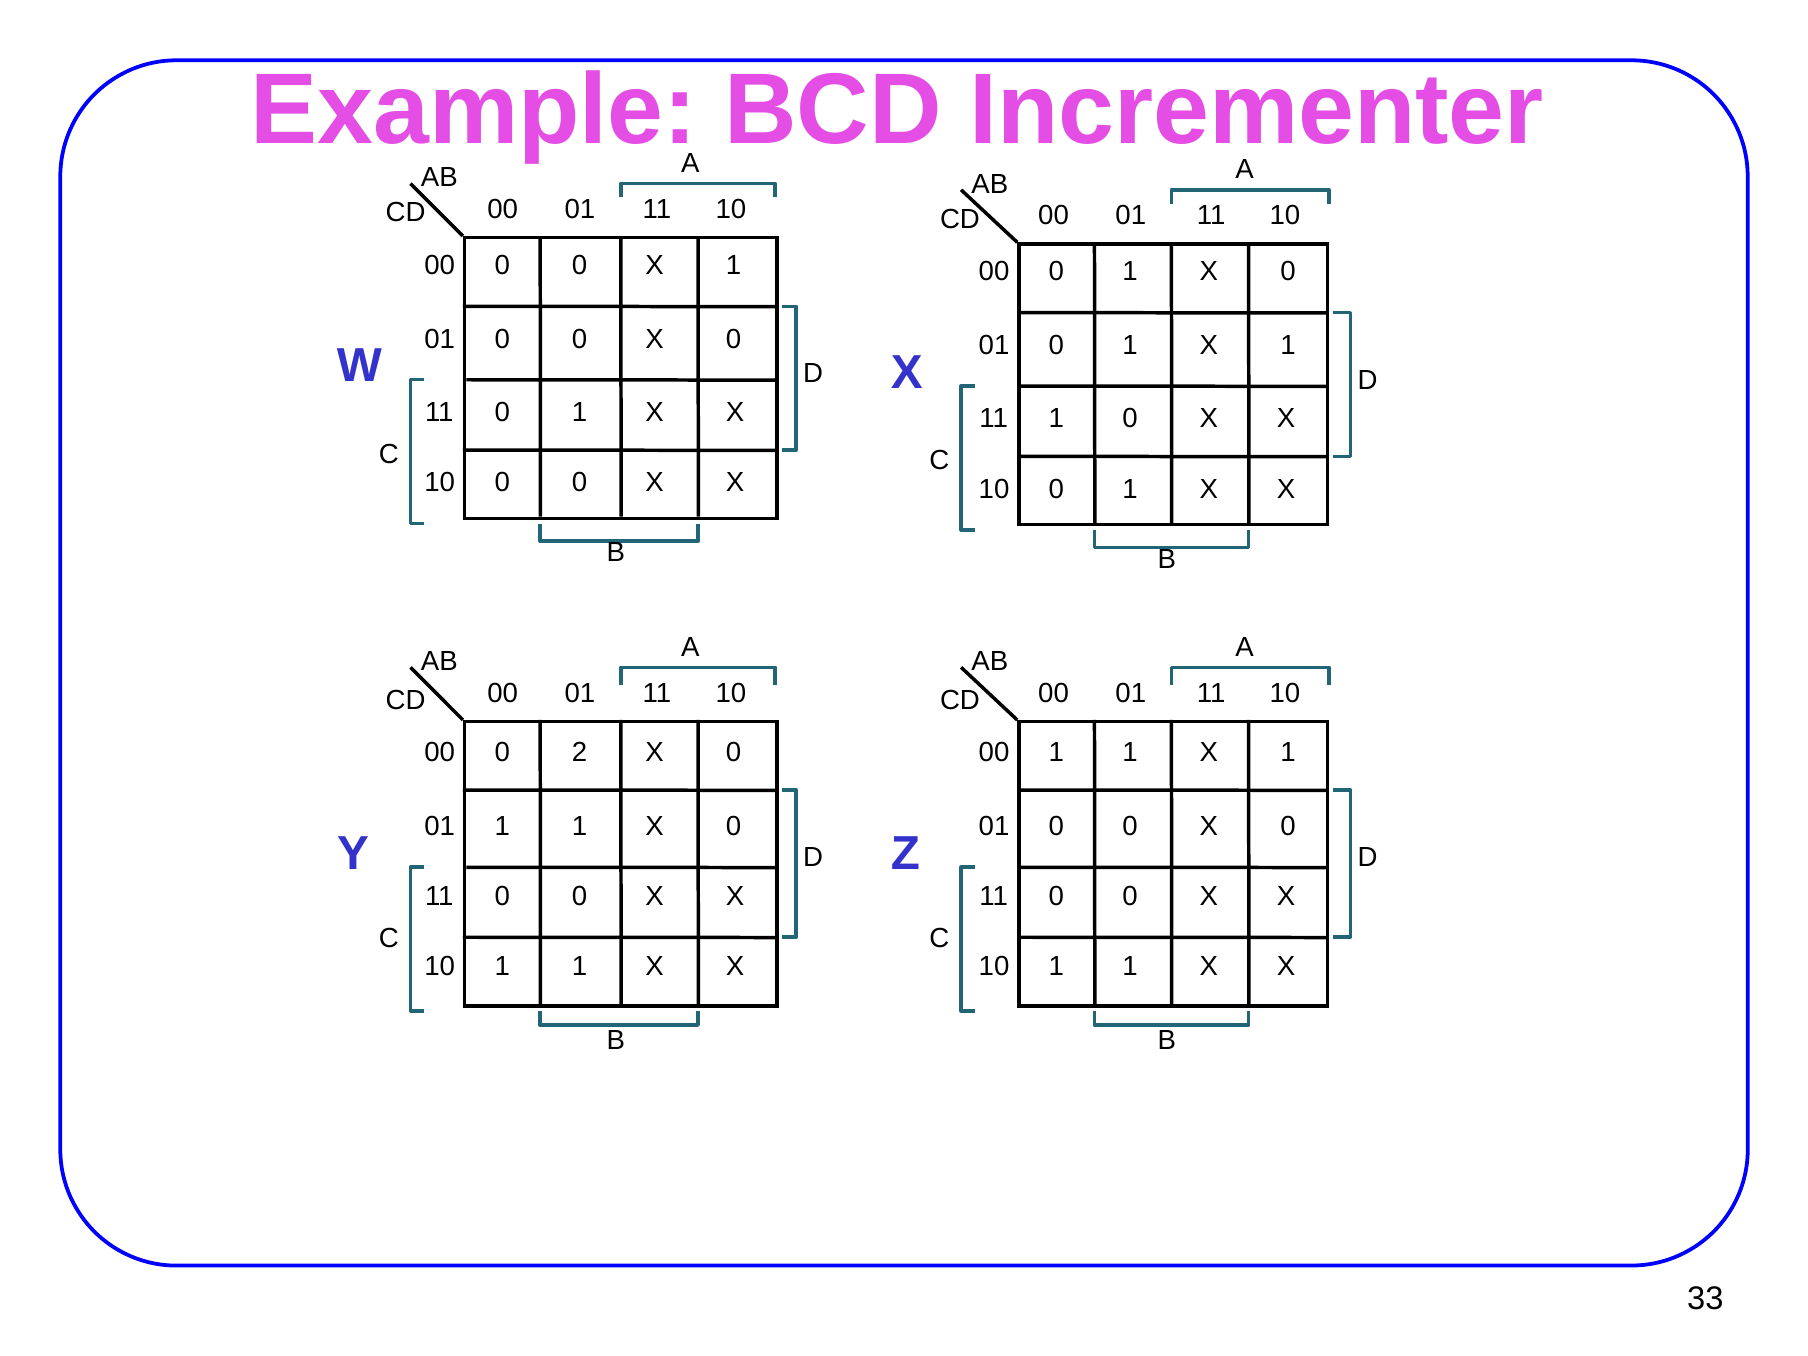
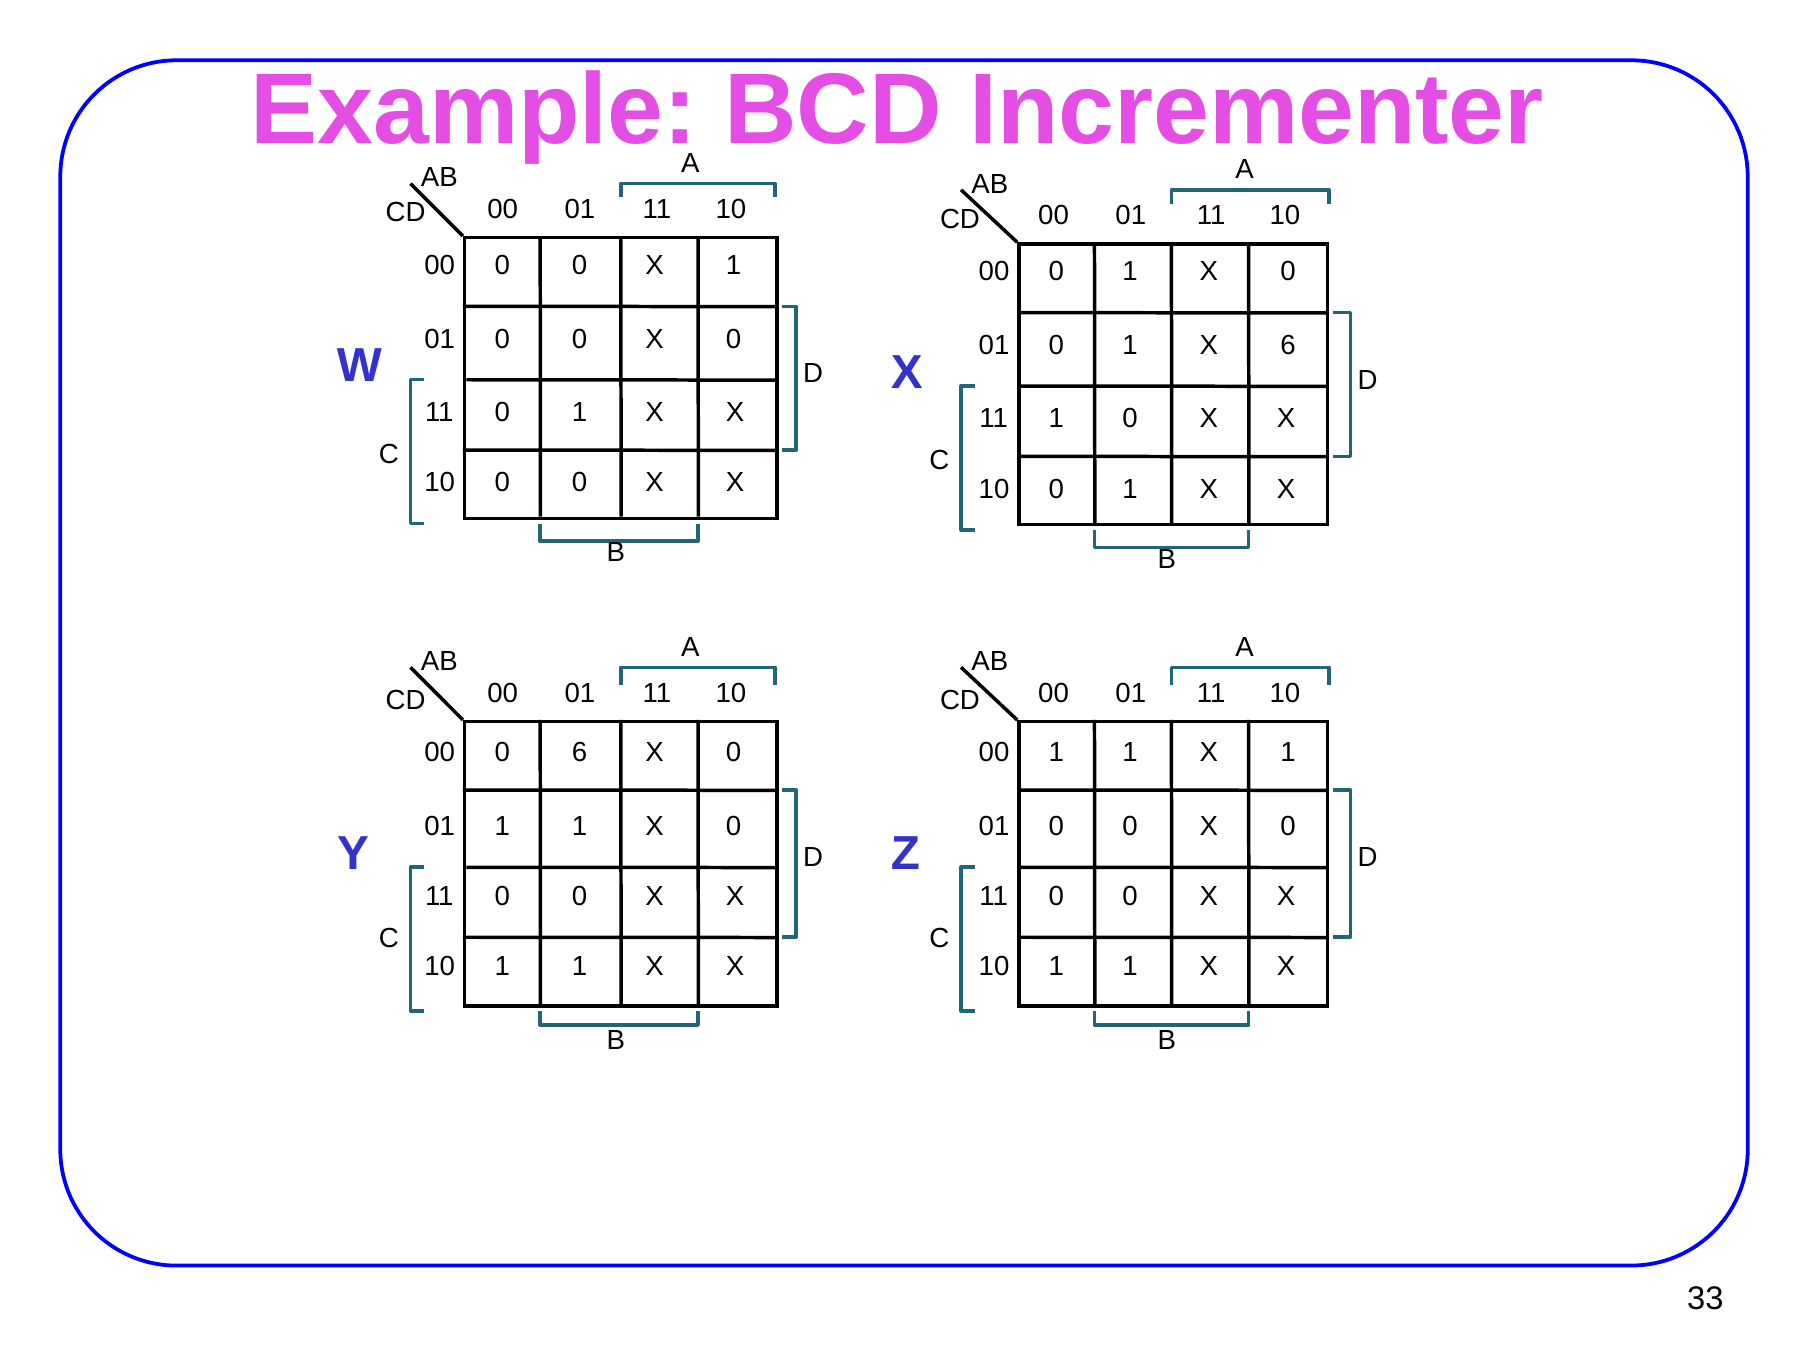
0 1 X 1: 1 -> 6
0 2: 2 -> 6
